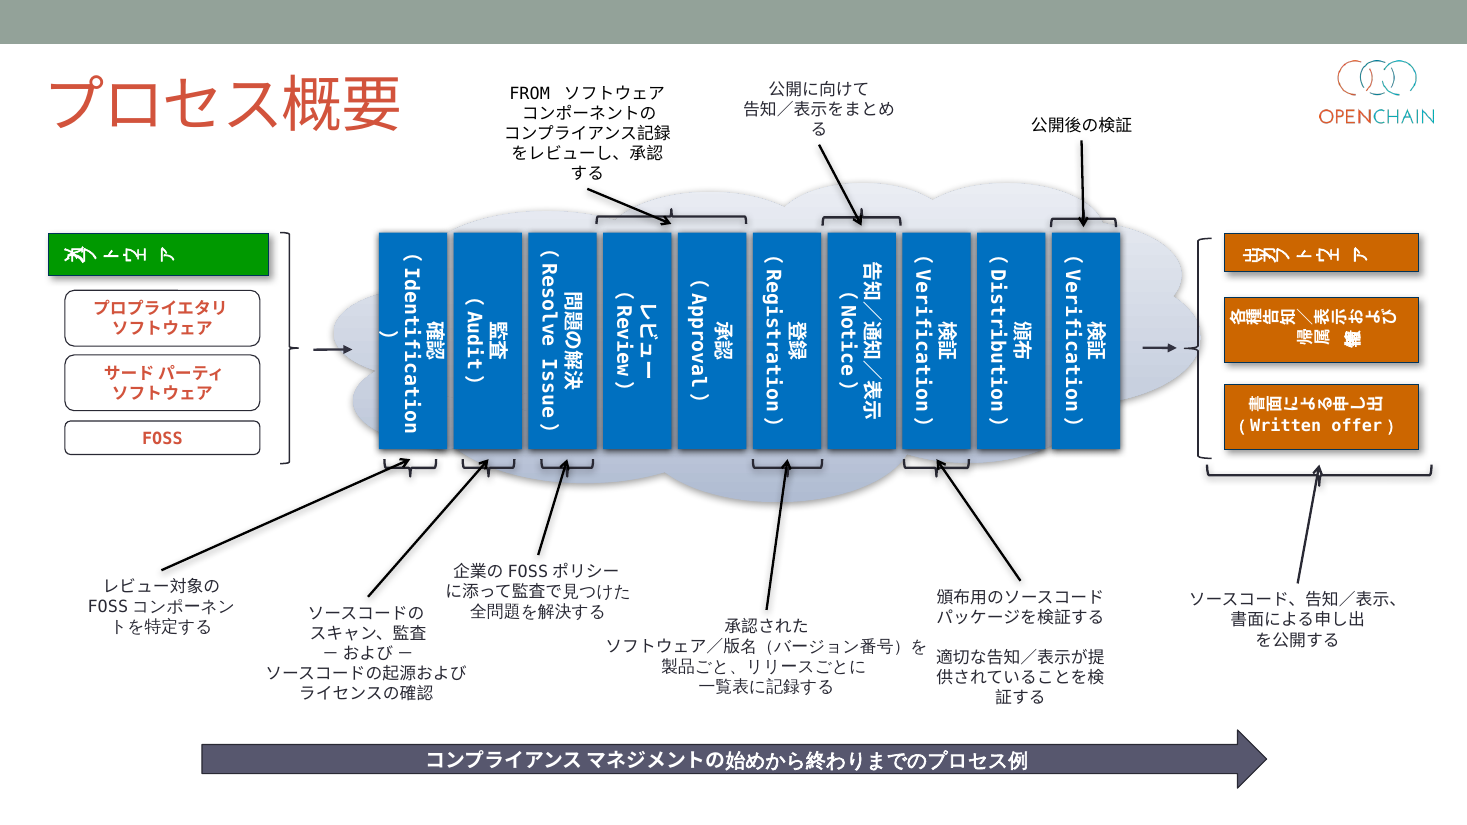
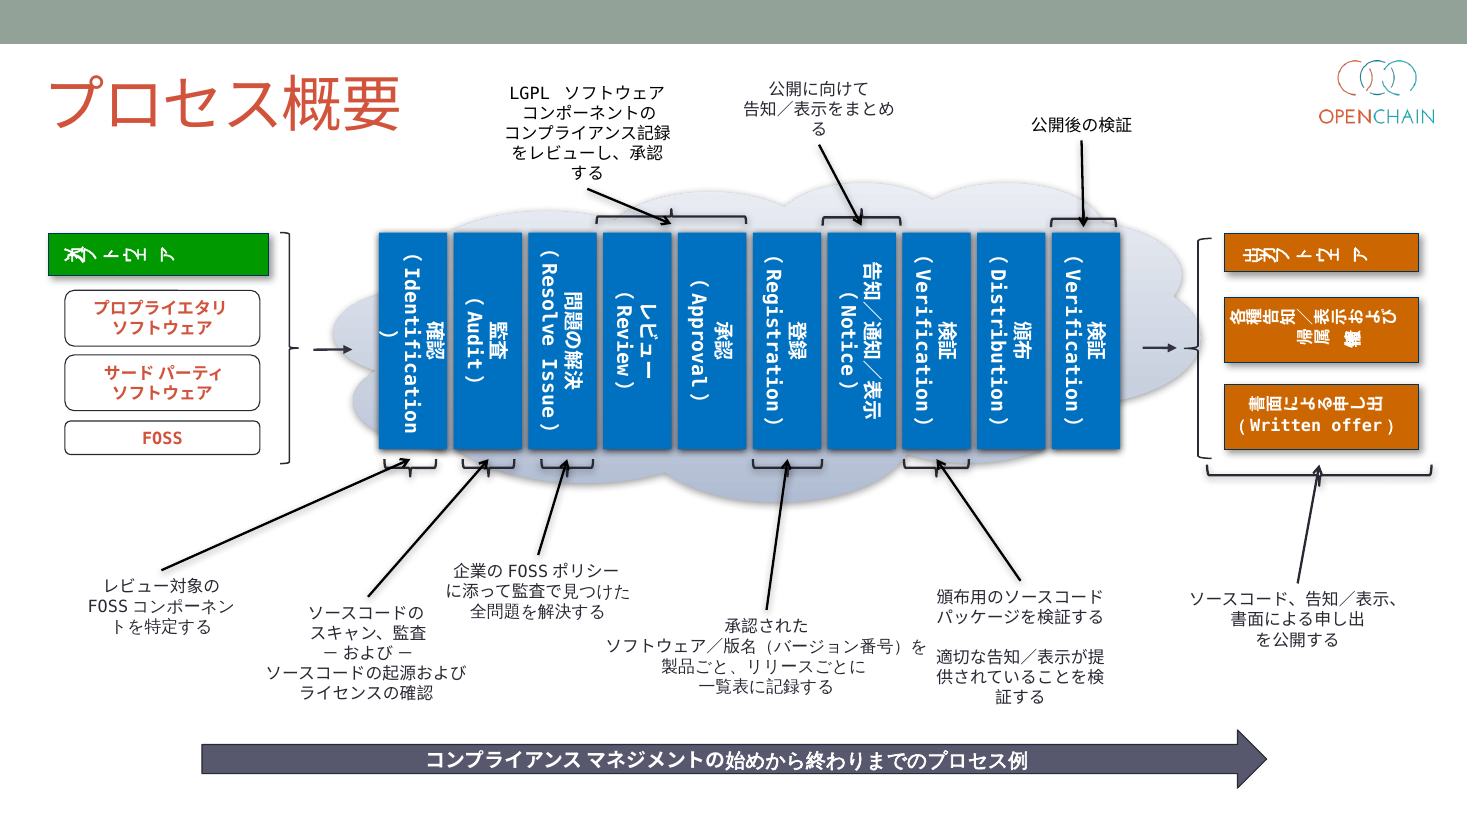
FROM: FROM -> LGPL
